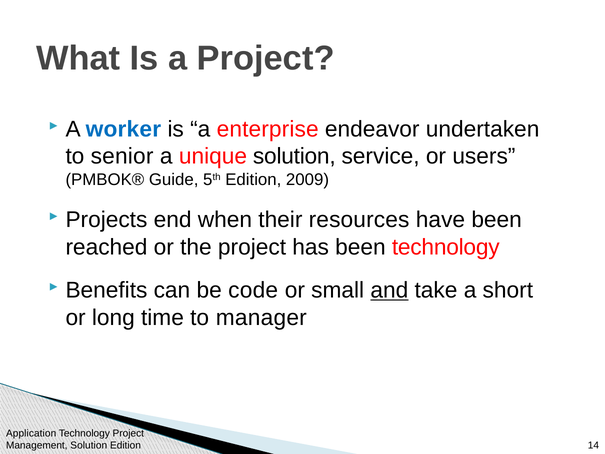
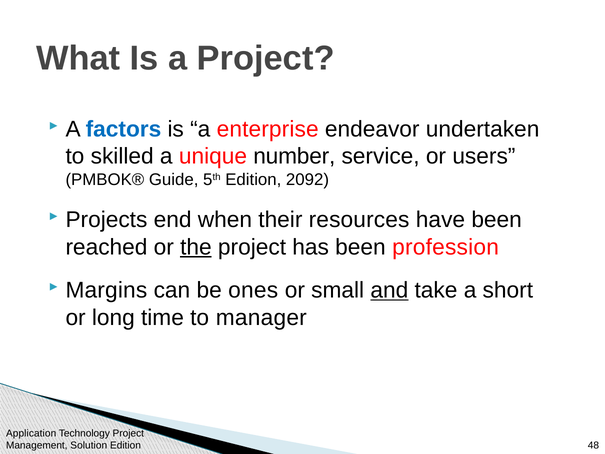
worker: worker -> factors
senior: senior -> skilled
unique solution: solution -> number
2009: 2009 -> 2092
the underline: none -> present
been technology: technology -> profession
Benefits: Benefits -> Margins
code: code -> ones
14: 14 -> 48
